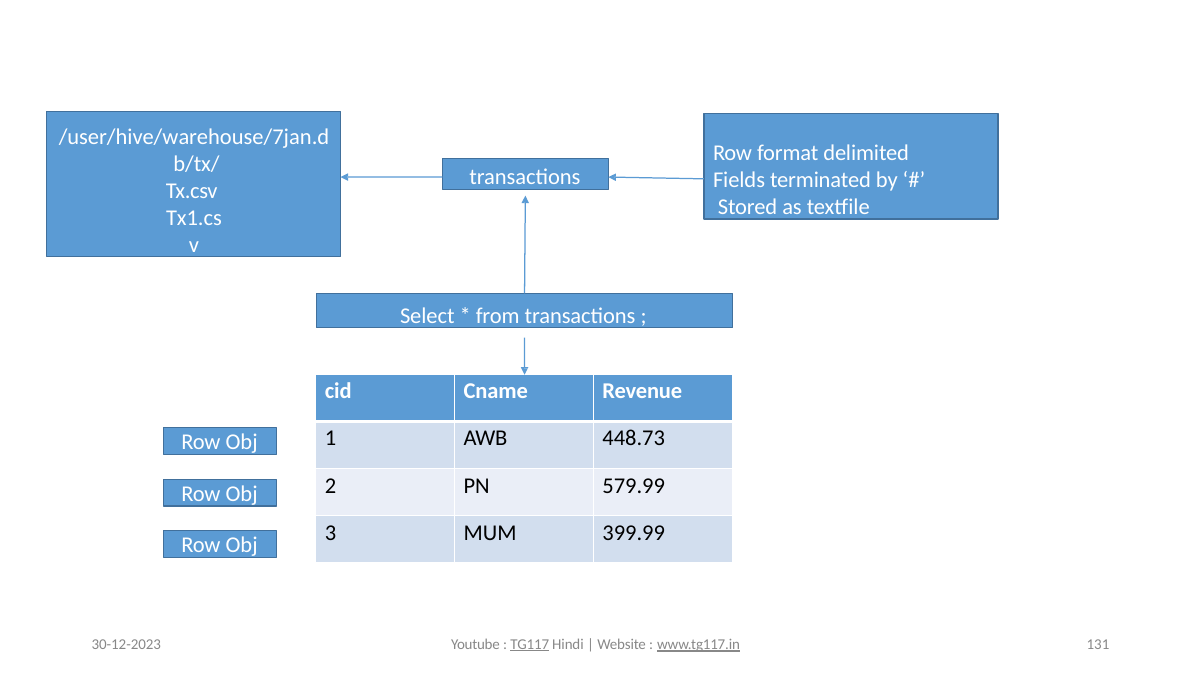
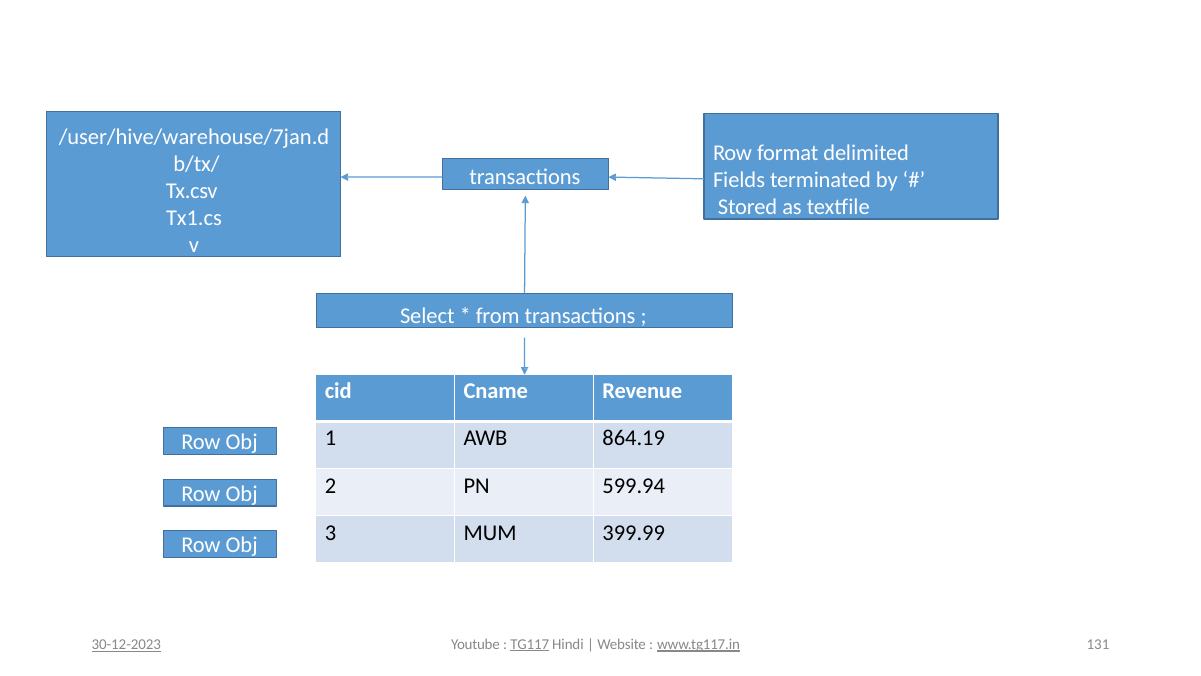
448.73: 448.73 -> 864.19
579.99: 579.99 -> 599.94
30-12-2023 underline: none -> present
